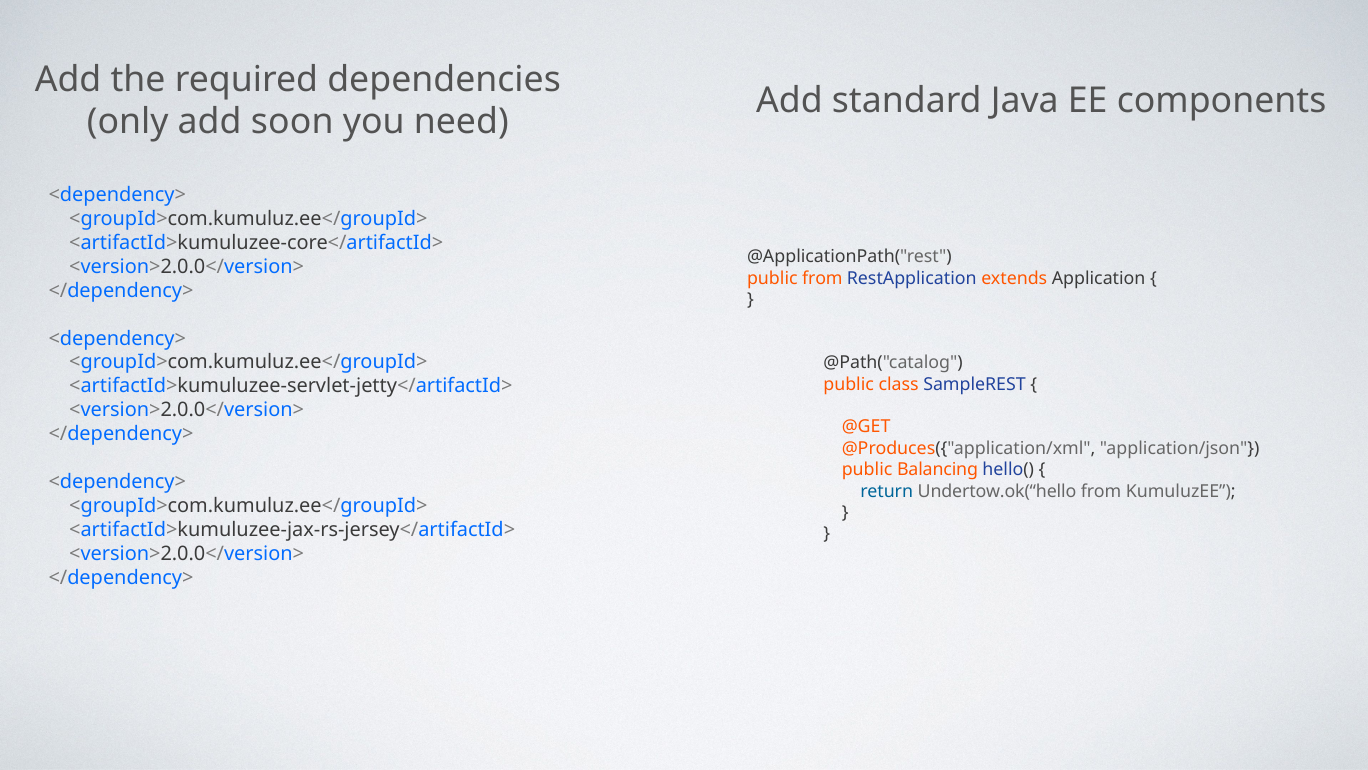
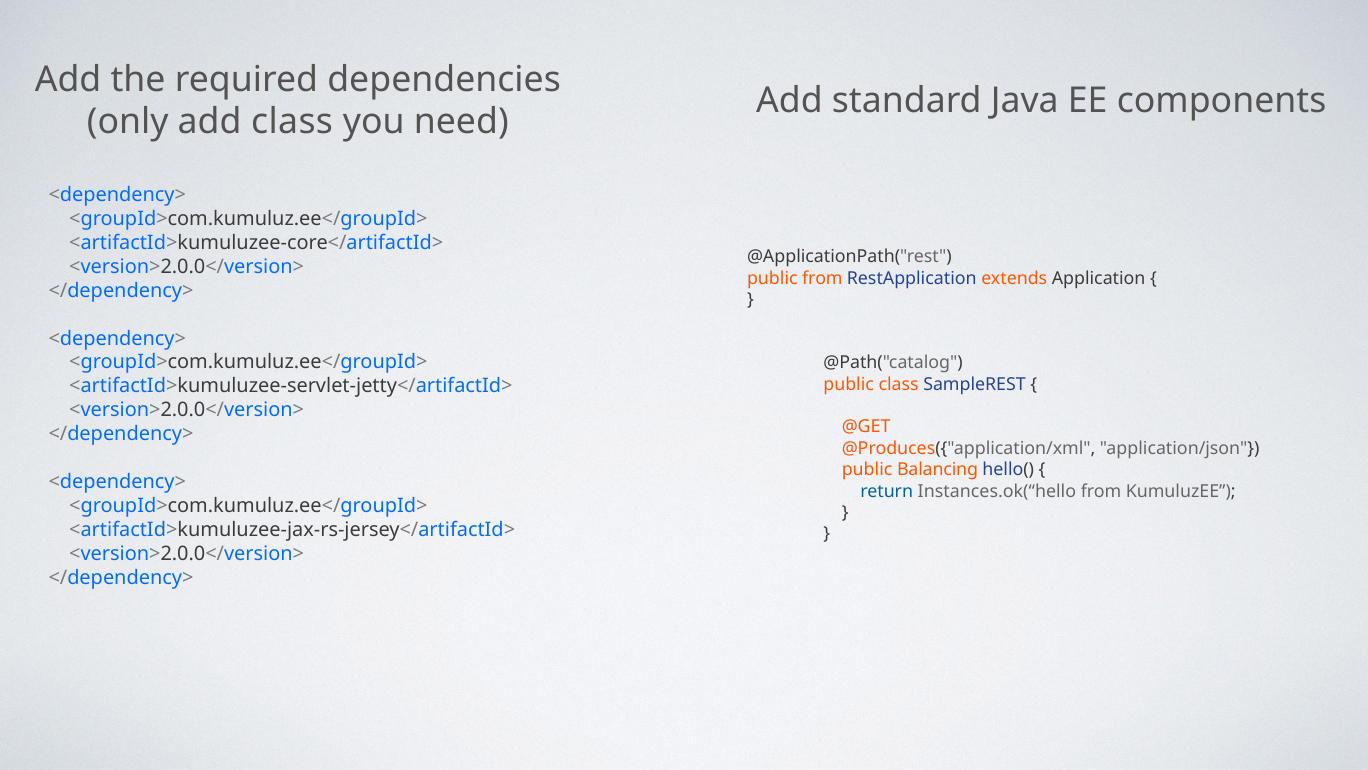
add soon: soon -> class
Undertow.ok(“hello: Undertow.ok(“hello -> Instances.ok(“hello
